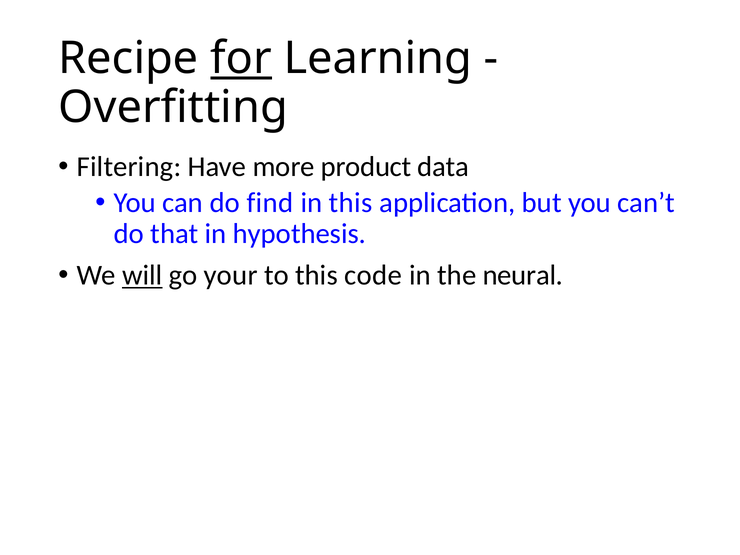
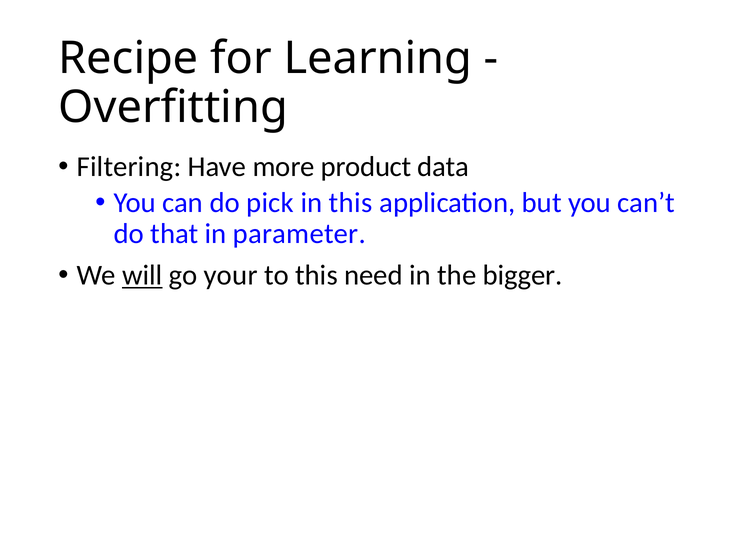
for underline: present -> none
find: find -> pick
hypothesis: hypothesis -> parameter
code: code -> need
neural: neural -> bigger
